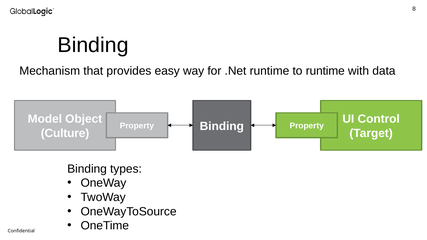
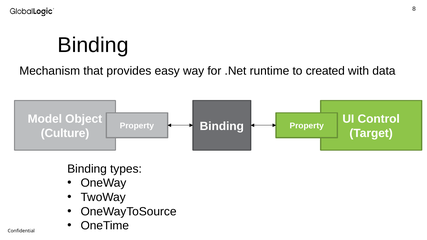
to runtime: runtime -> created
